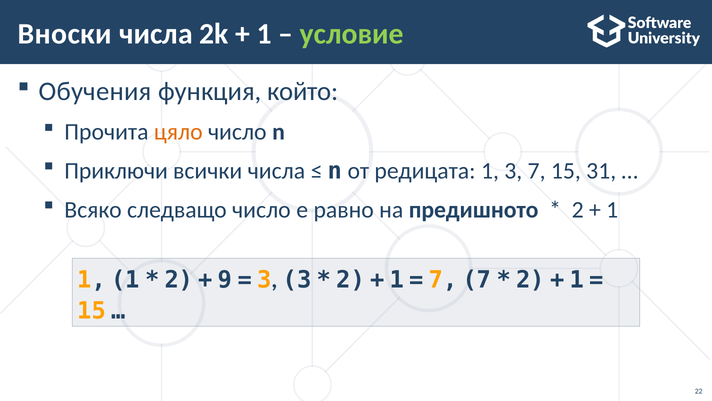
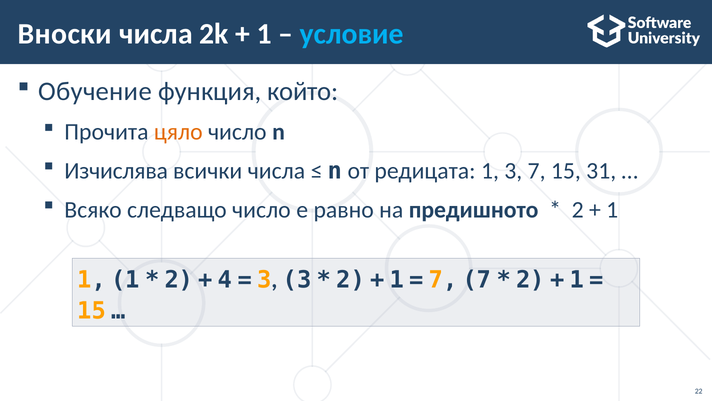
условие colour: light green -> light blue
Обучения: Обучения -> Обучение
Приключи: Приключи -> Изчислява
9: 9 -> 4
